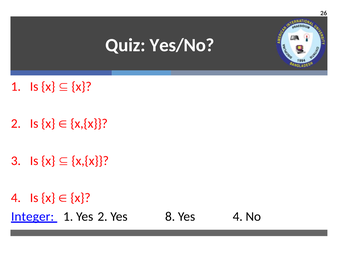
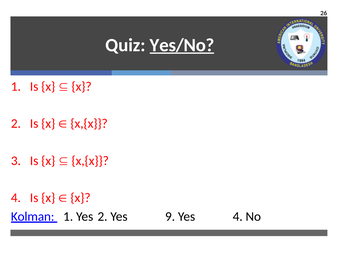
Yes/No underline: none -> present
Integer: Integer -> Kolman
8: 8 -> 9
